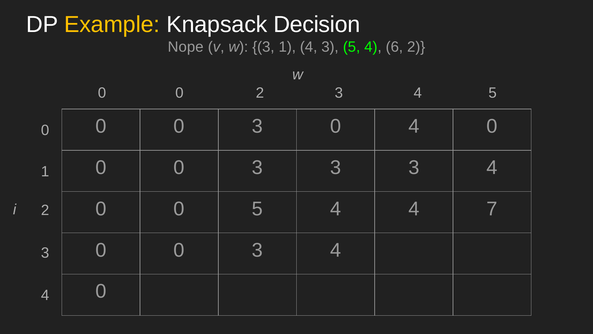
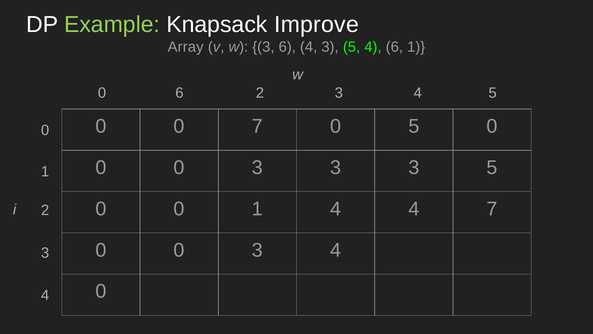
Example colour: yellow -> light green
Decision: Decision -> Improve
Nope: Nope -> Array
3 1: 1 -> 6
6 2: 2 -> 1
0 at (179, 93): 0 -> 6
3 at (257, 126): 3 -> 7
0 4: 4 -> 5
3 3 4: 4 -> 5
5 at (257, 209): 5 -> 1
